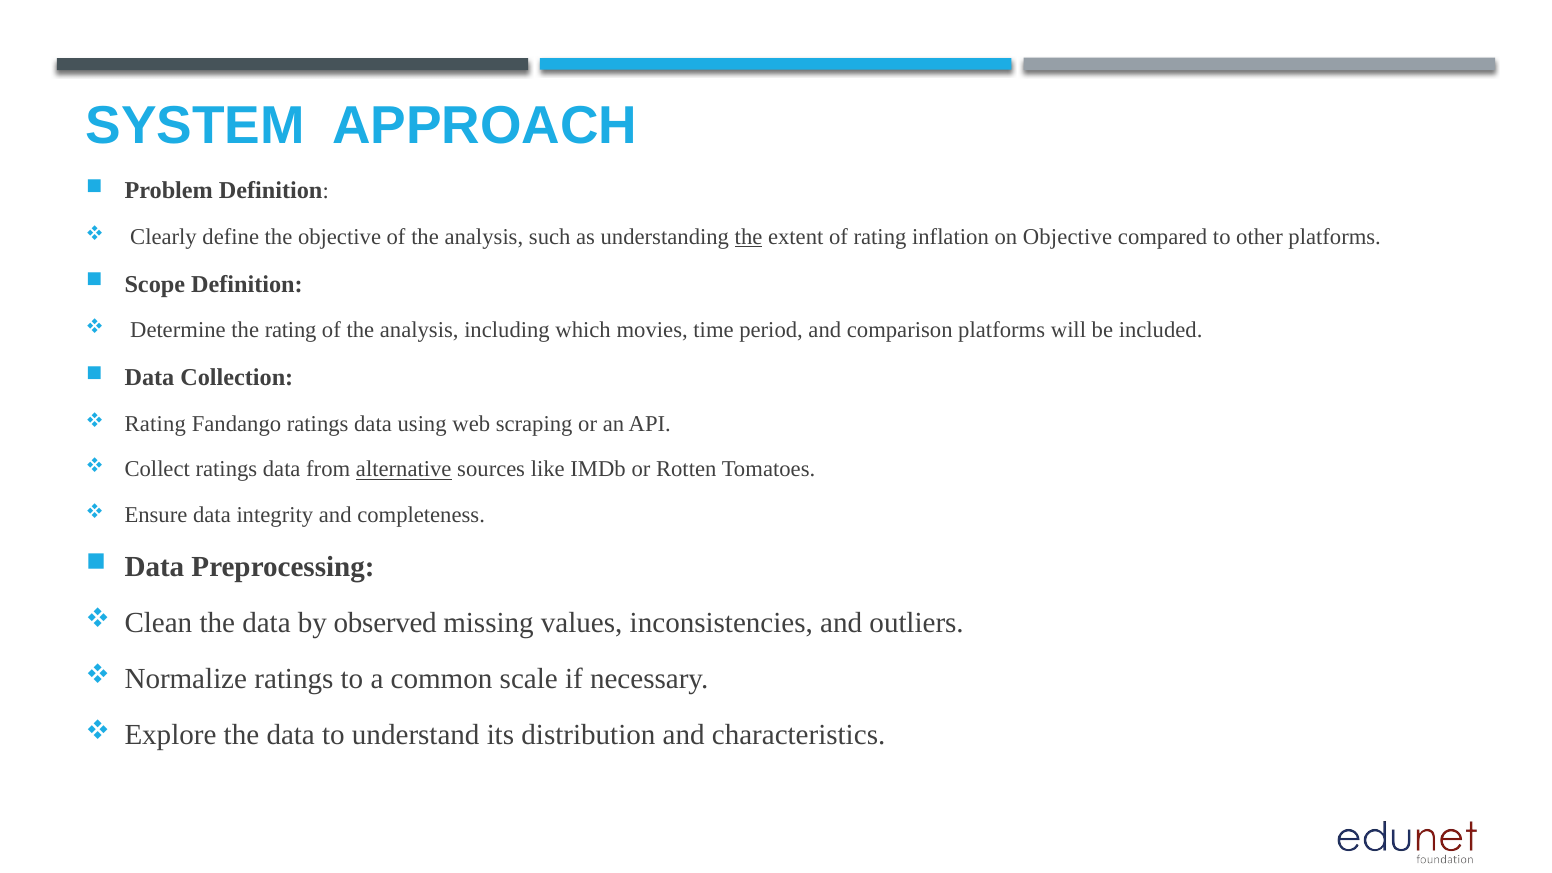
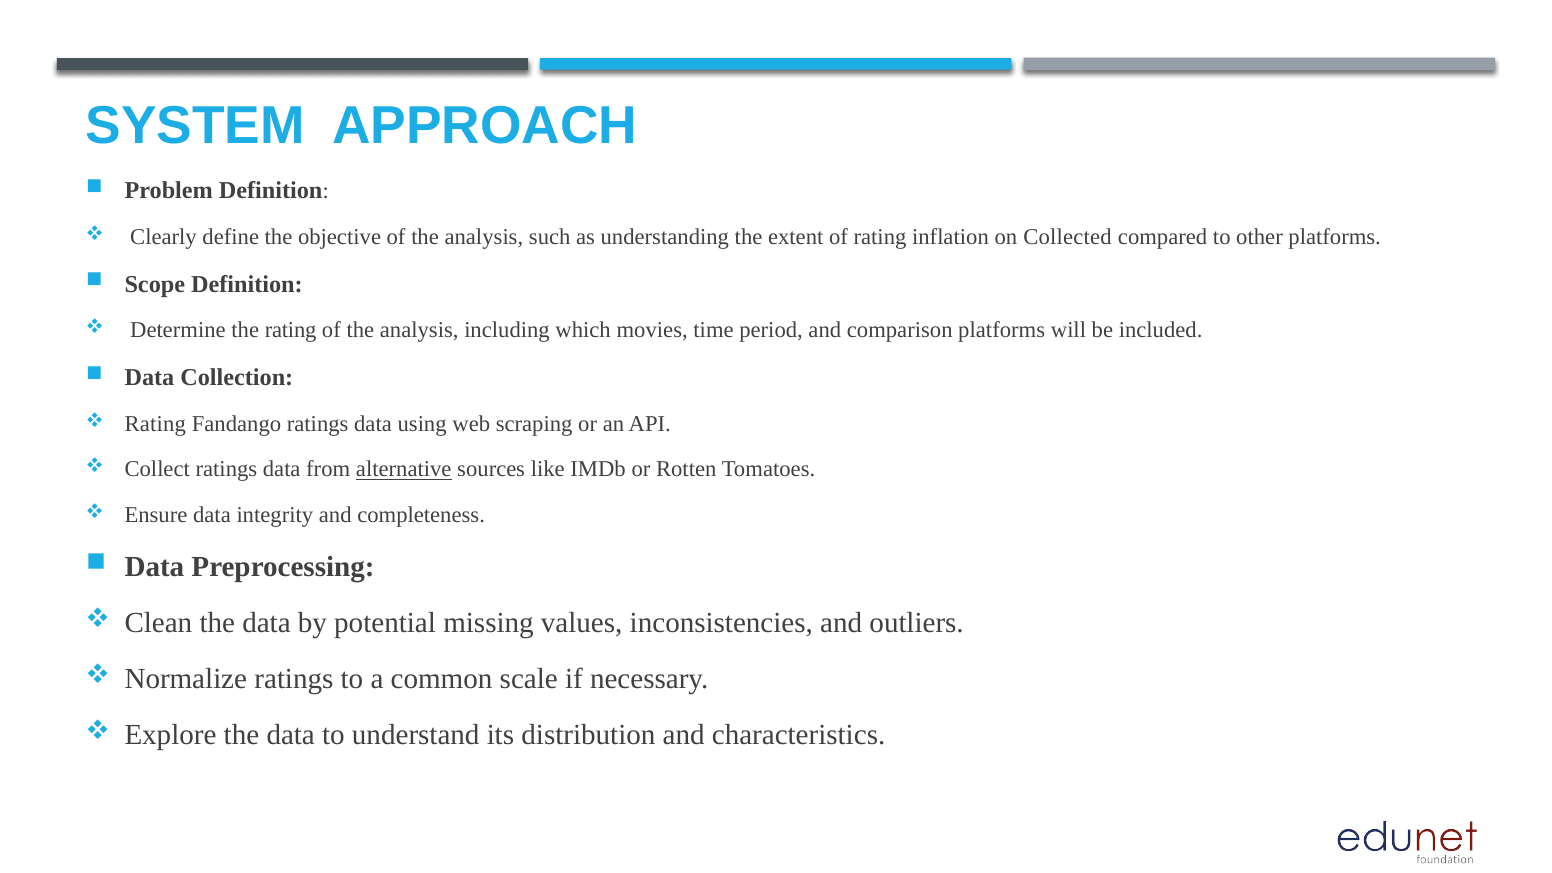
the at (749, 237) underline: present -> none
on Objective: Objective -> Collected
observed: observed -> potential
